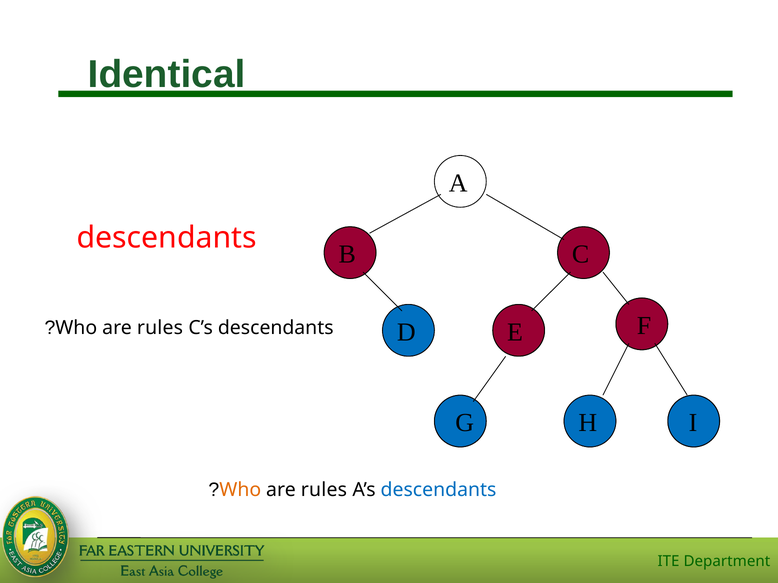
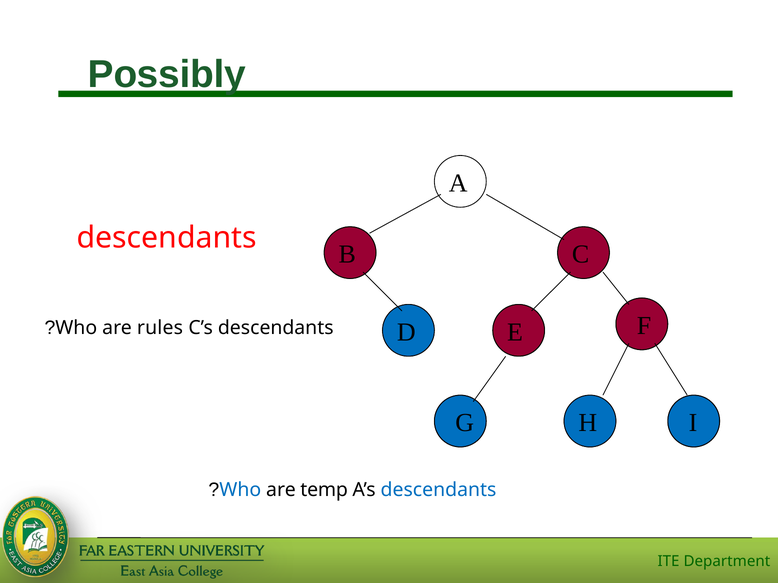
Identical: Identical -> Possibly
Who at (240, 490) colour: orange -> blue
rules at (324, 490): rules -> temp
